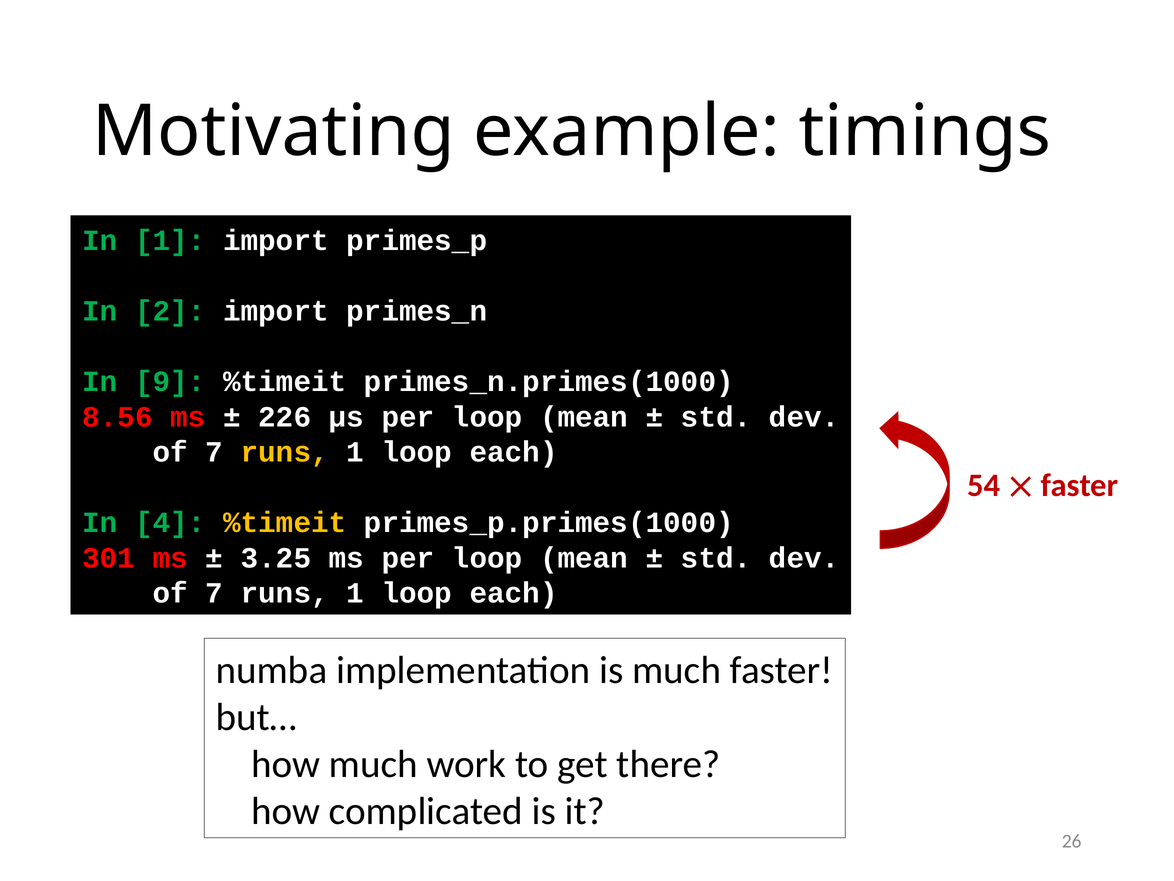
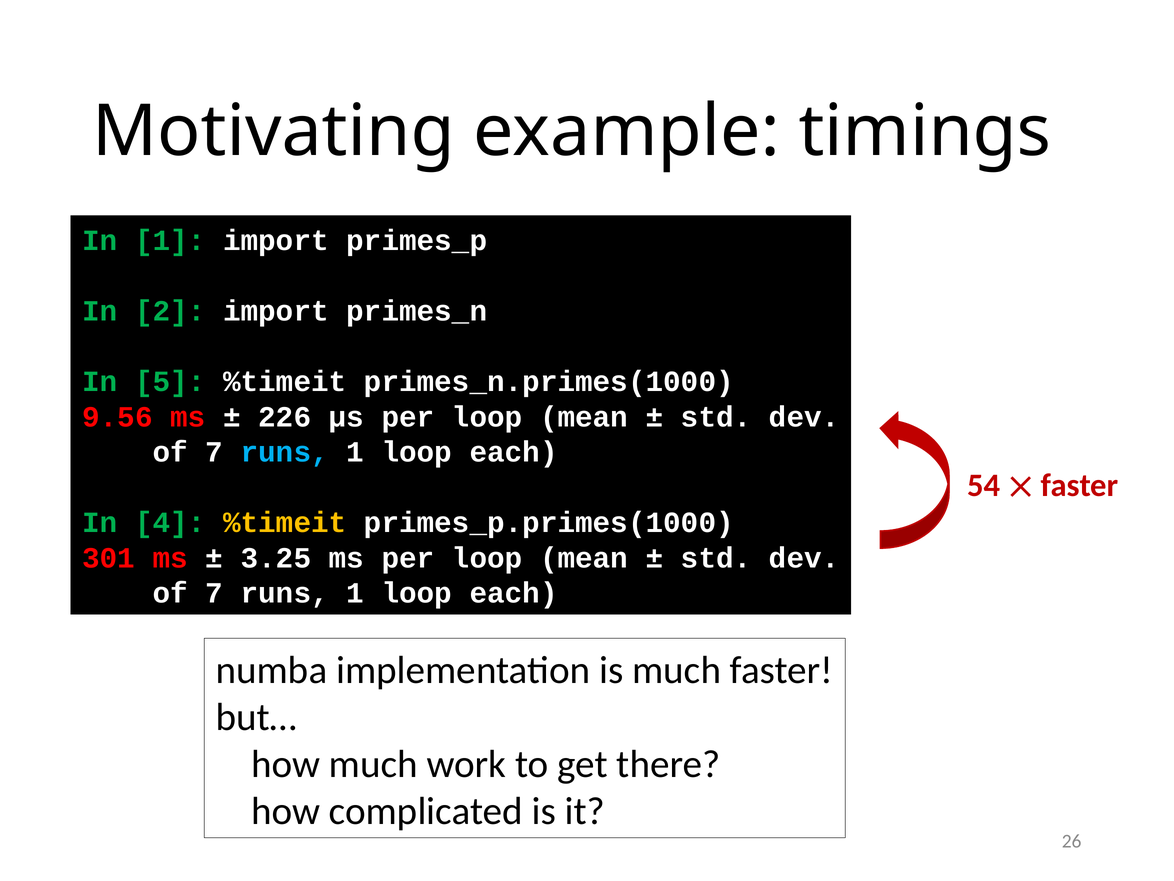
9: 9 -> 5
8.56: 8.56 -> 9.56
runs at (285, 452) colour: yellow -> light blue
